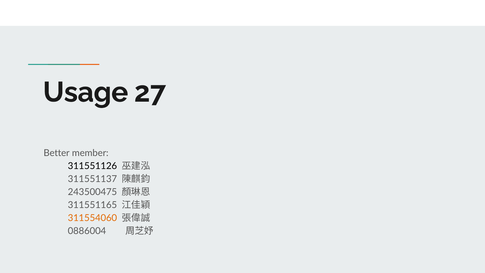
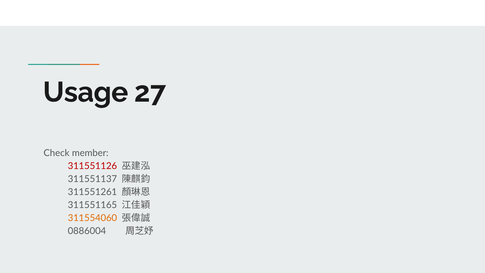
Better: Better -> Check
311551126 colour: black -> red
243500475: 243500475 -> 311551261
